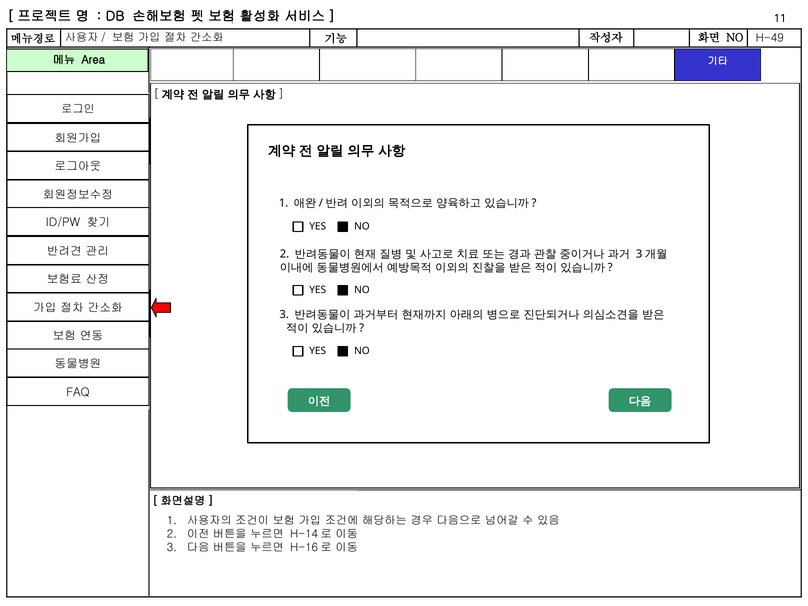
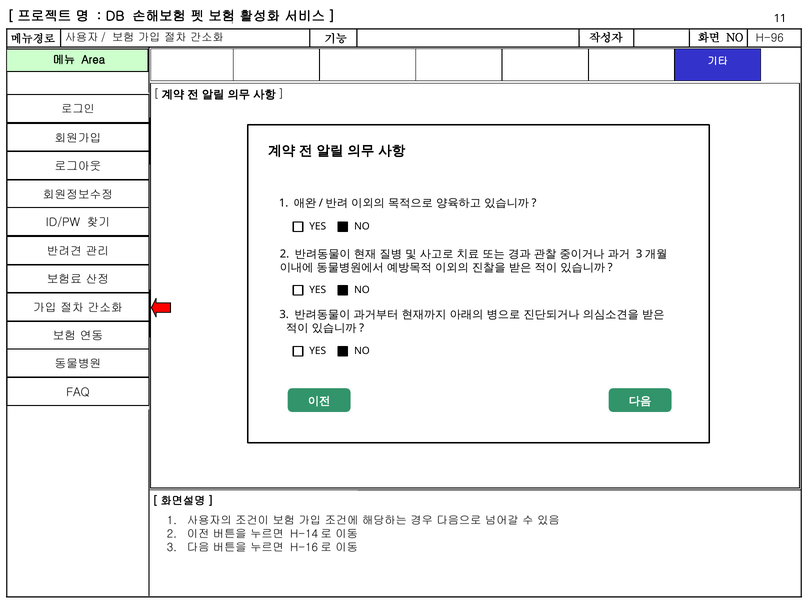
H-49: H-49 -> H-96
